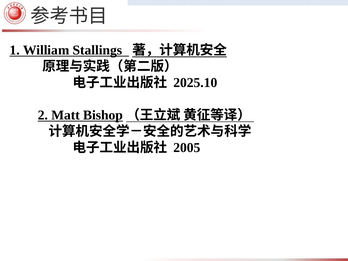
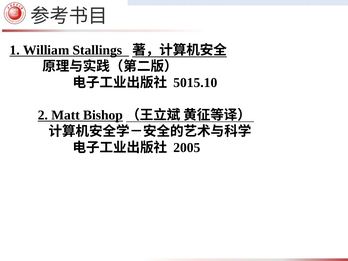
2025.10: 2025.10 -> 5015.10
